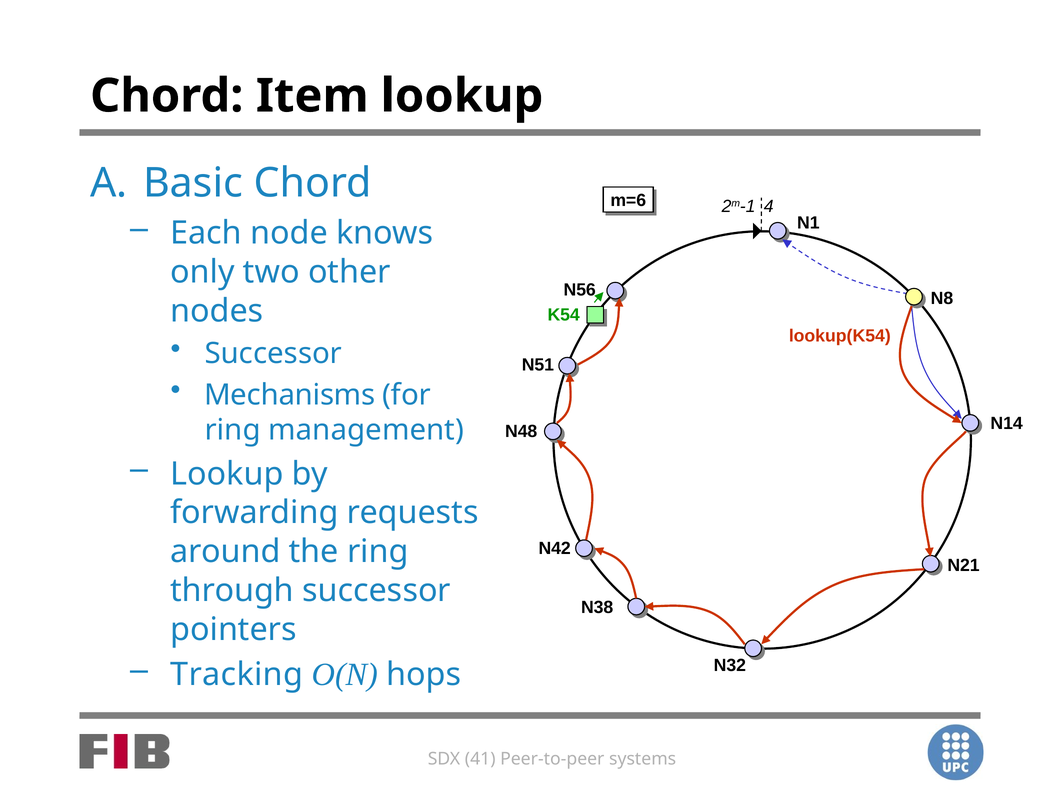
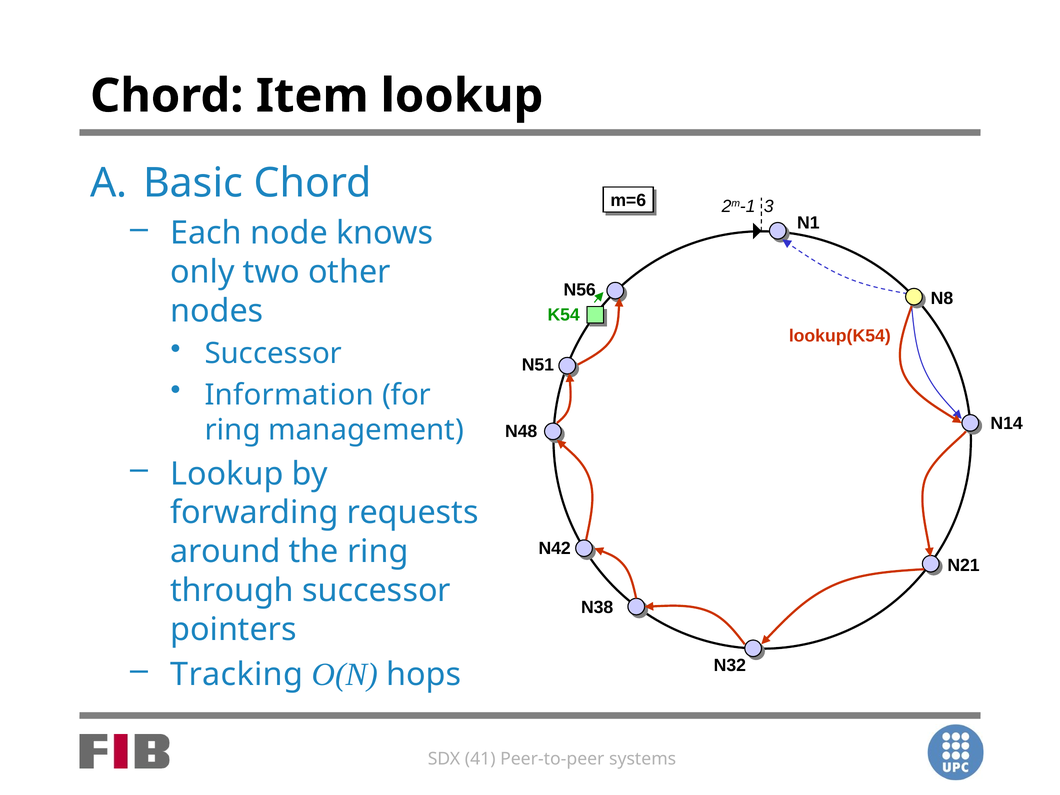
4: 4 -> 3
Mechanisms: Mechanisms -> Information
